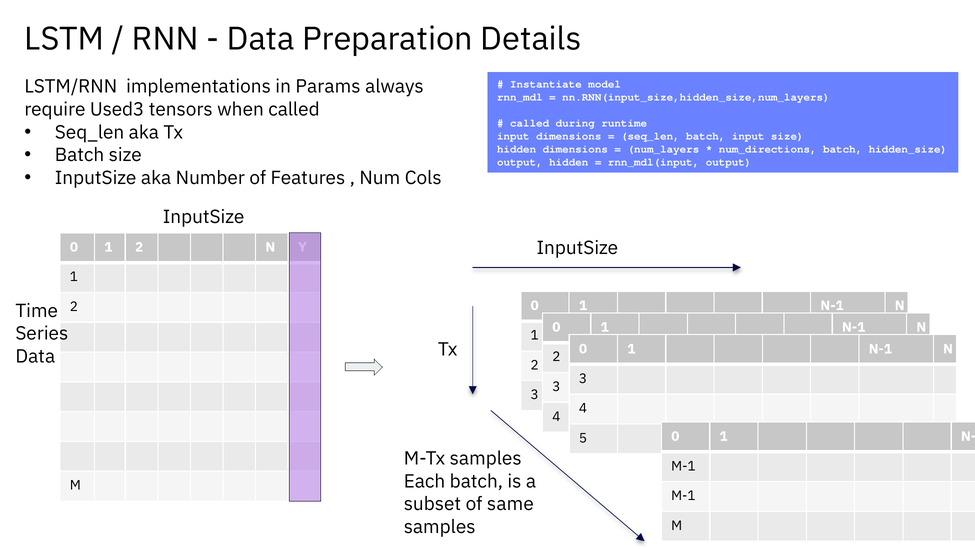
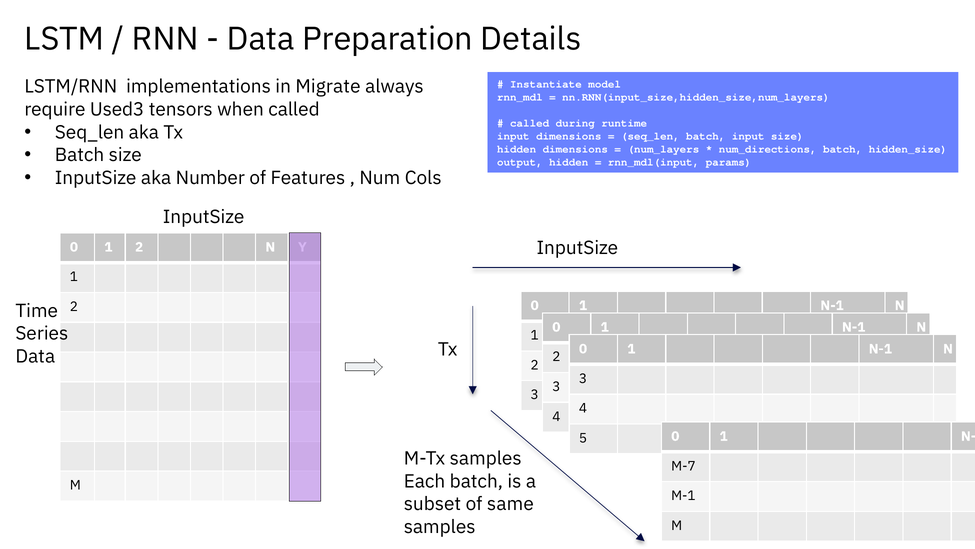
Params: Params -> Migrate
rnn_mdl(input output: output -> params
M-1 at (683, 466): M-1 -> M-7
